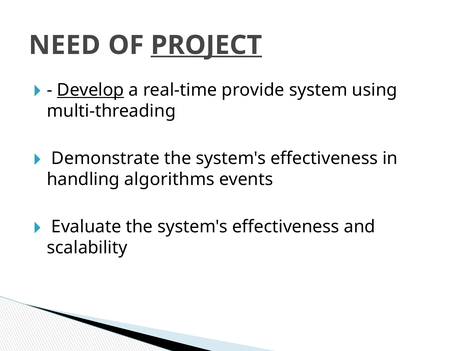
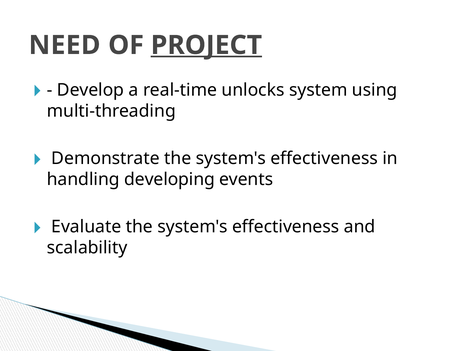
Develop underline: present -> none
provide: provide -> unlocks
algorithms: algorithms -> developing
